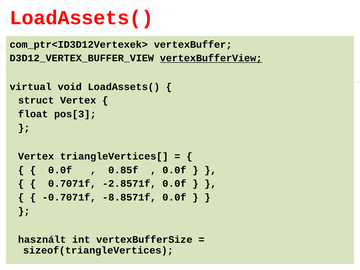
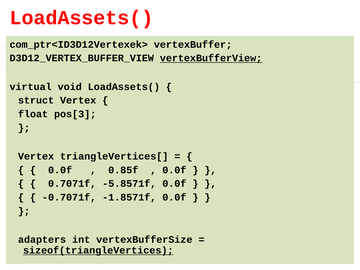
-2.8571f: -2.8571f -> -5.8571f
-8.8571f: -8.8571f -> -1.8571f
használt: használt -> adapters
sizeof(triangleVertices underline: none -> present
